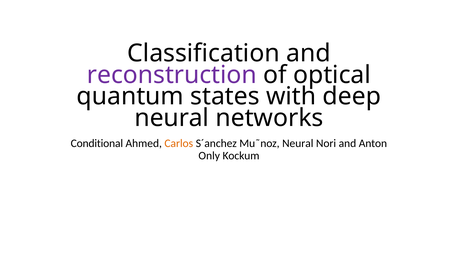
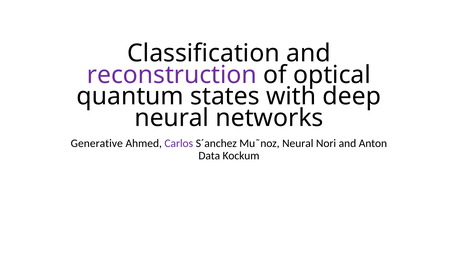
Conditional: Conditional -> Generative
Carlos colour: orange -> purple
Only: Only -> Data
